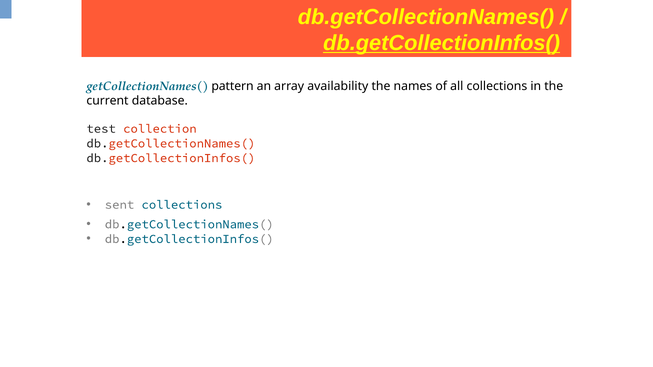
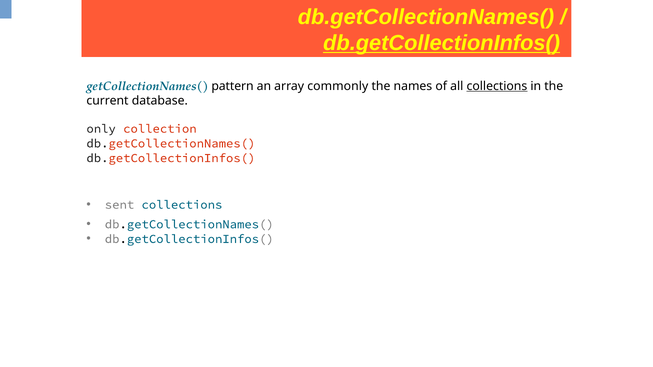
availability: availability -> commonly
collections at (497, 86) underline: none -> present
test: test -> only
